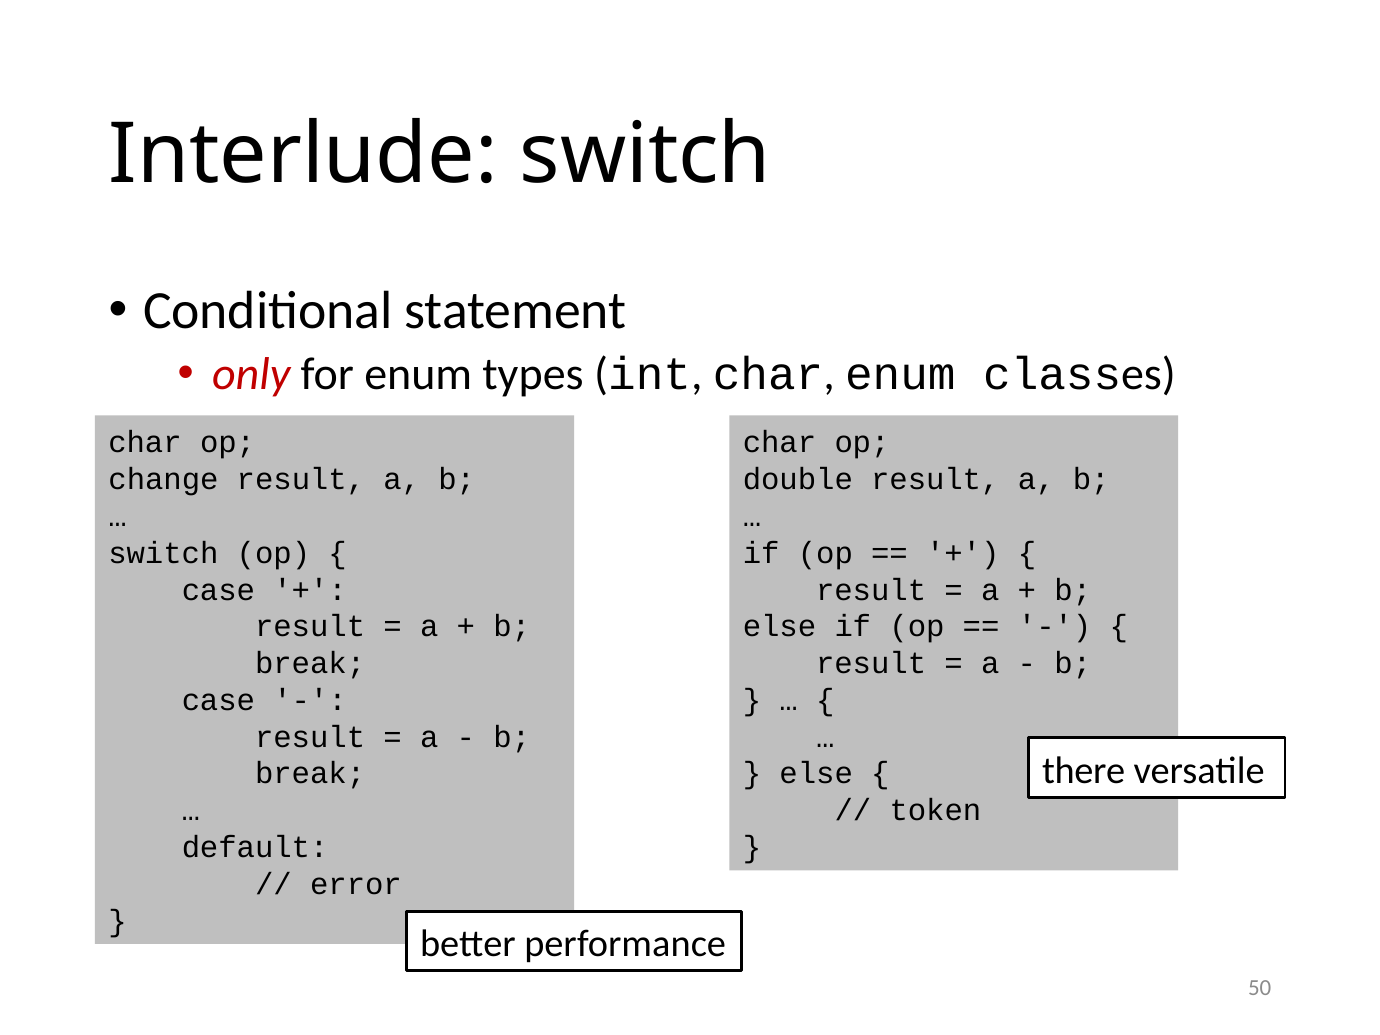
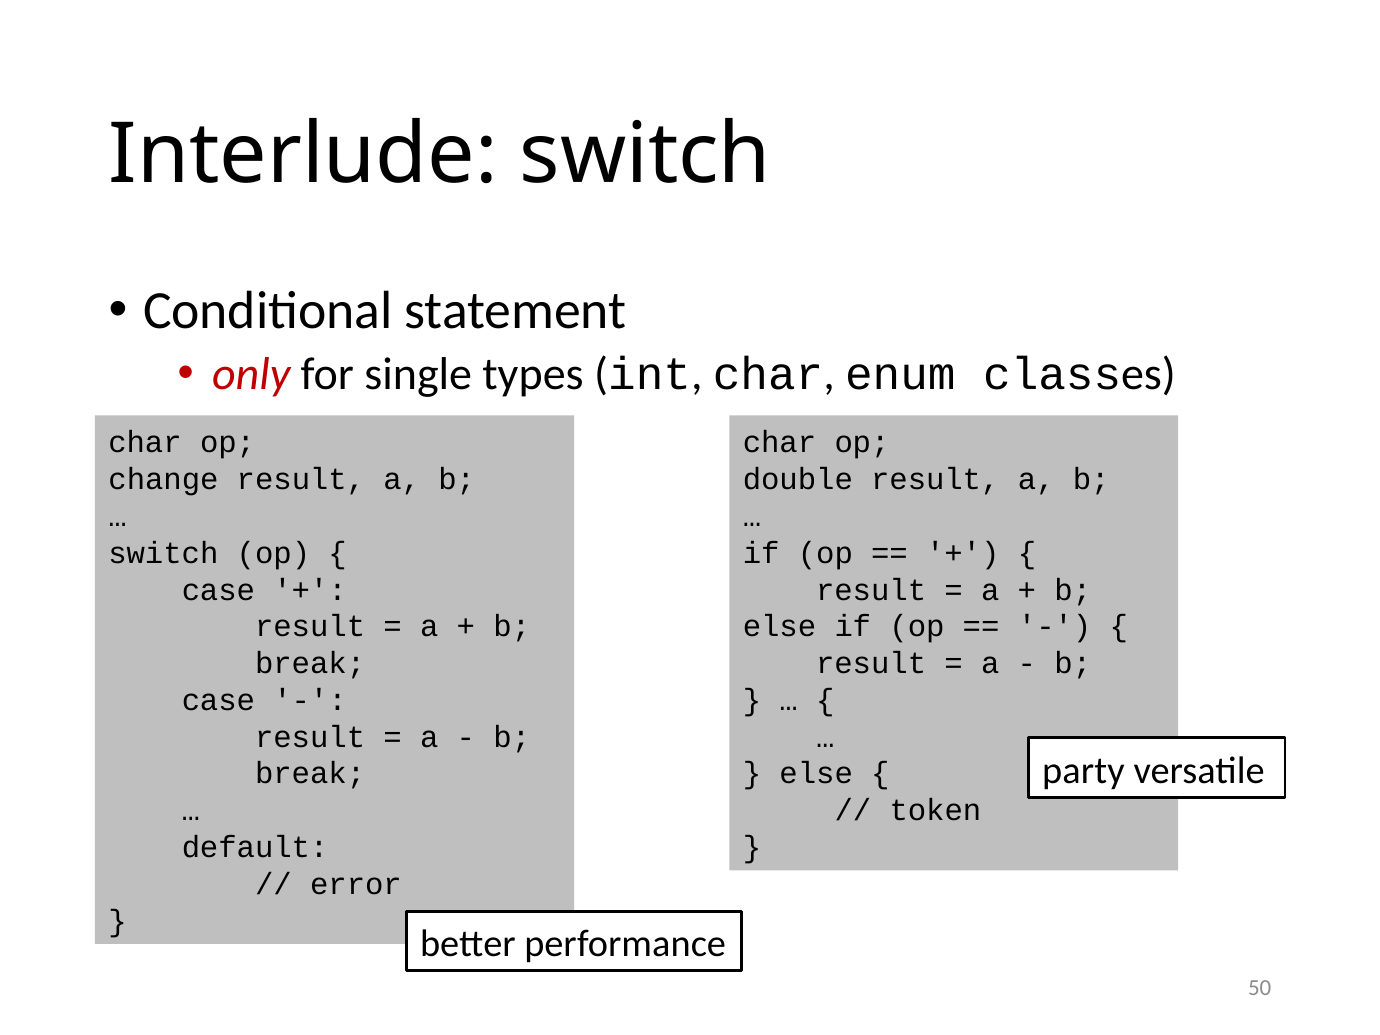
for enum: enum -> single
there: there -> party
